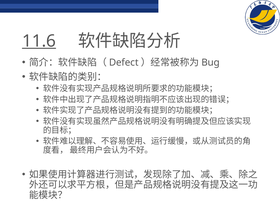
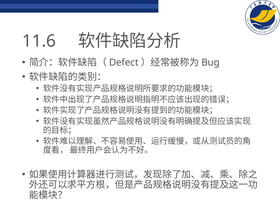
11.6 underline: present -> none
